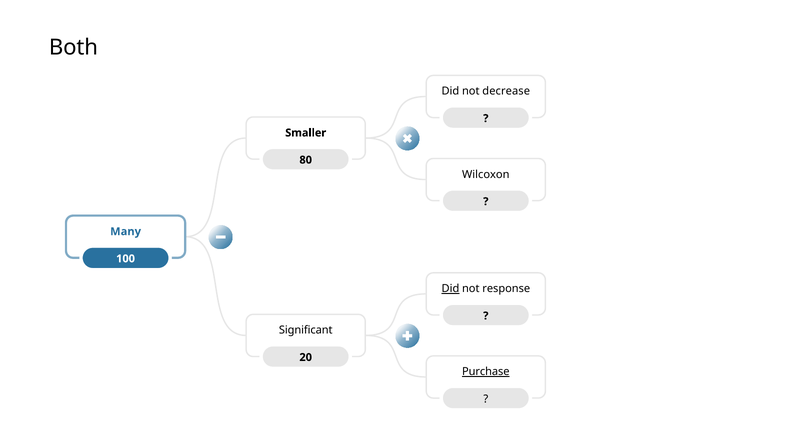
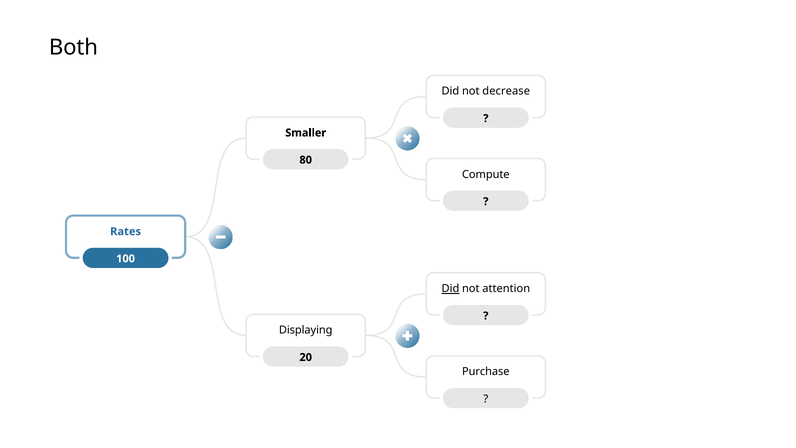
Wilcoxon: Wilcoxon -> Compute
Many: Many -> Rates
response: response -> attention
Significant: Significant -> Displaying
Purchase underline: present -> none
